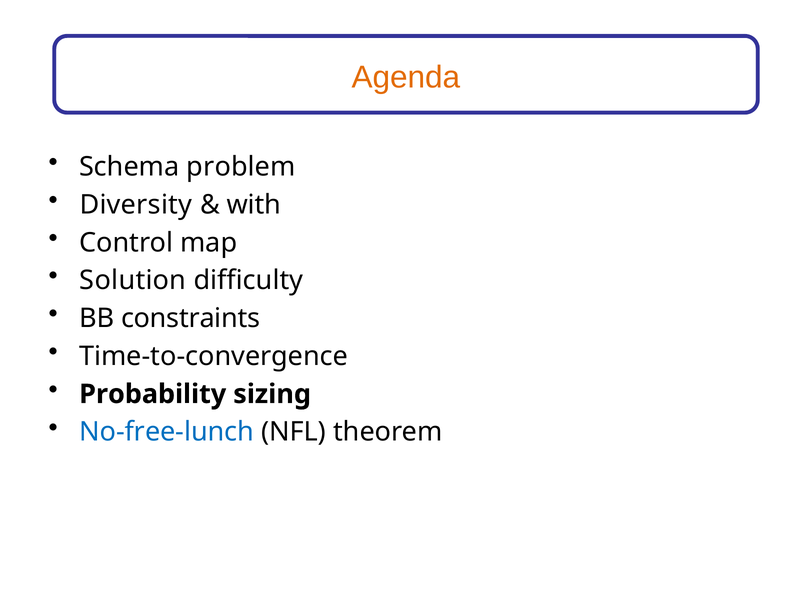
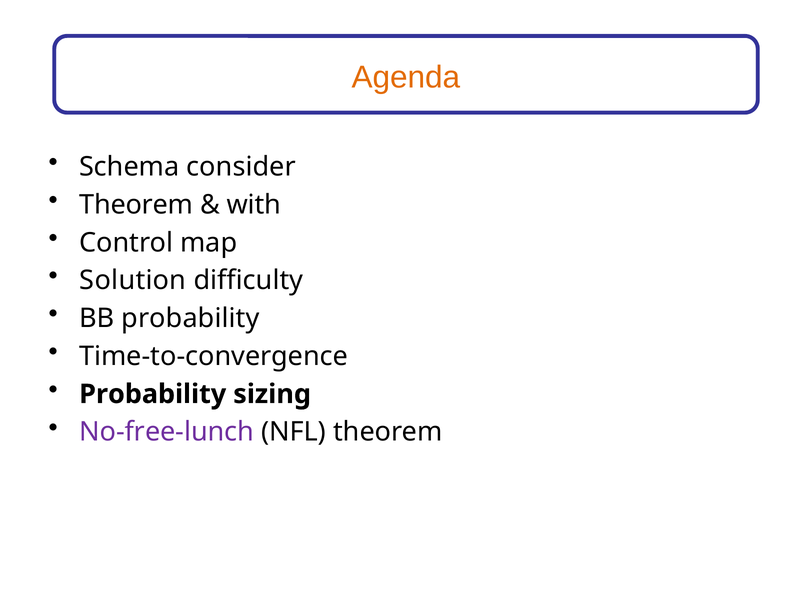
problem: problem -> consider
Diversity at (136, 205): Diversity -> Theorem
BB constraints: constraints -> probability
No-free-lunch colour: blue -> purple
